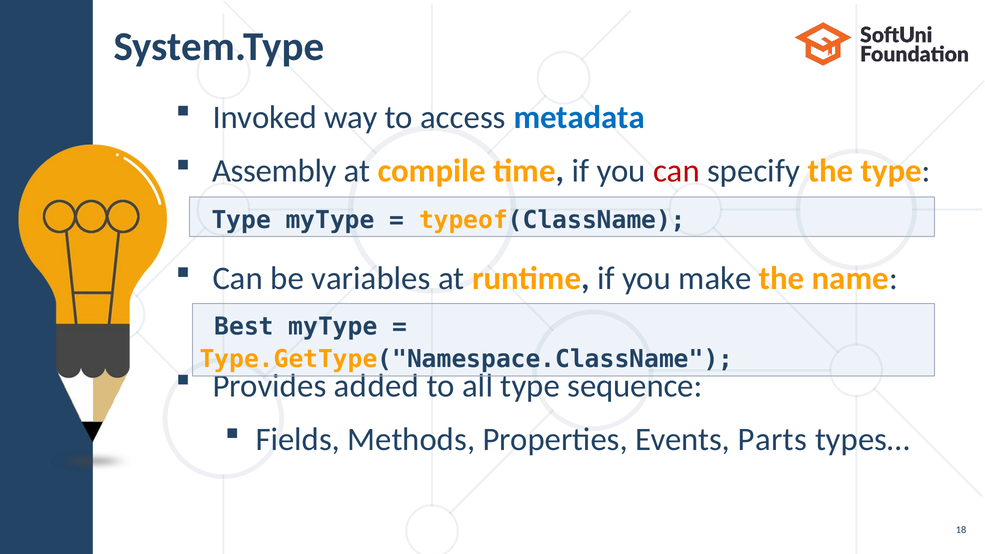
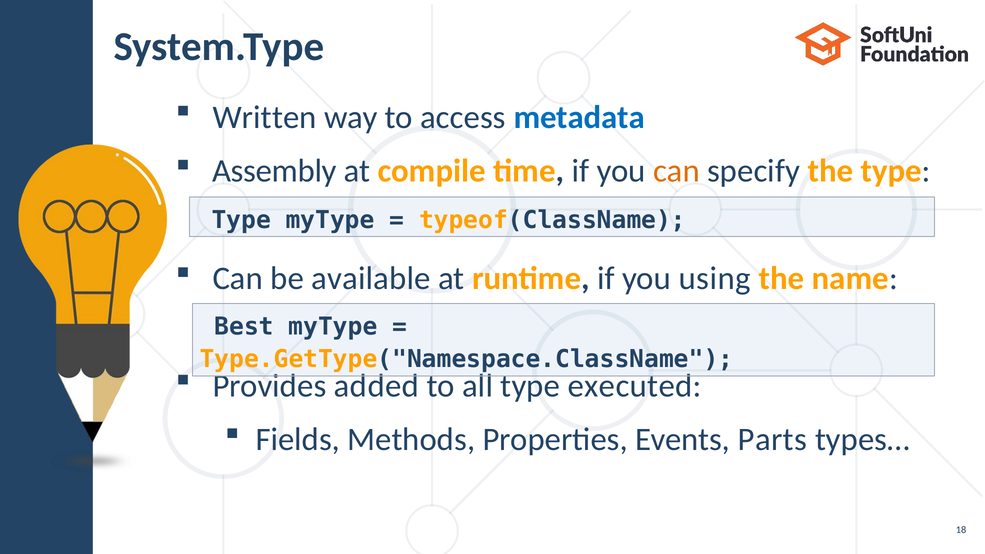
Invoked: Invoked -> Written
can at (676, 171) colour: red -> orange
variables: variables -> available
make: make -> using
sequence: sequence -> executed
